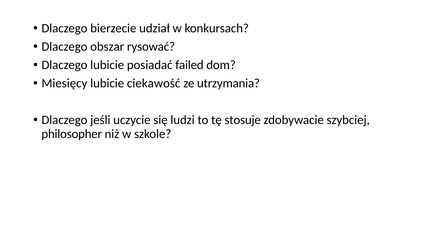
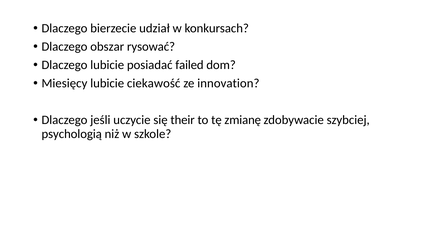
utrzymania: utrzymania -> innovation
ludzi: ludzi -> their
stosuje: stosuje -> zmianę
philosopher: philosopher -> psychologią
